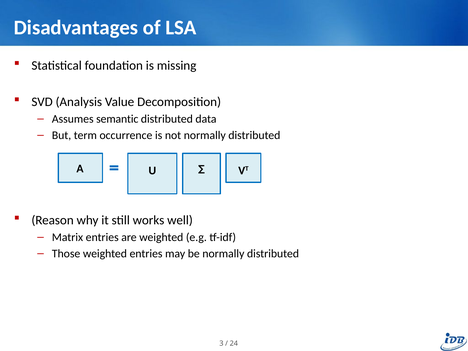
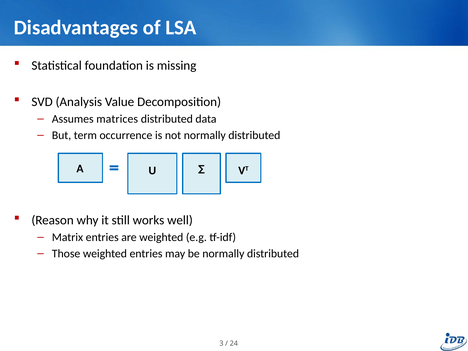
semantic: semantic -> matrices
